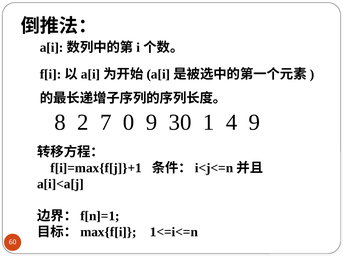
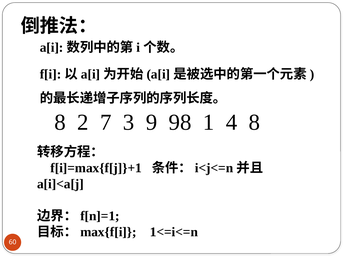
0: 0 -> 3
30: 30 -> 98
4 9: 9 -> 8
